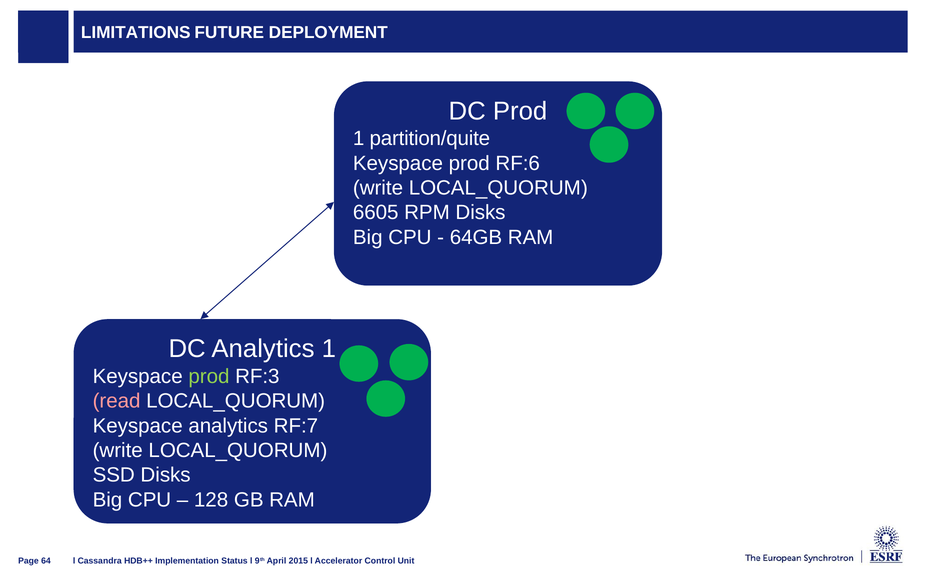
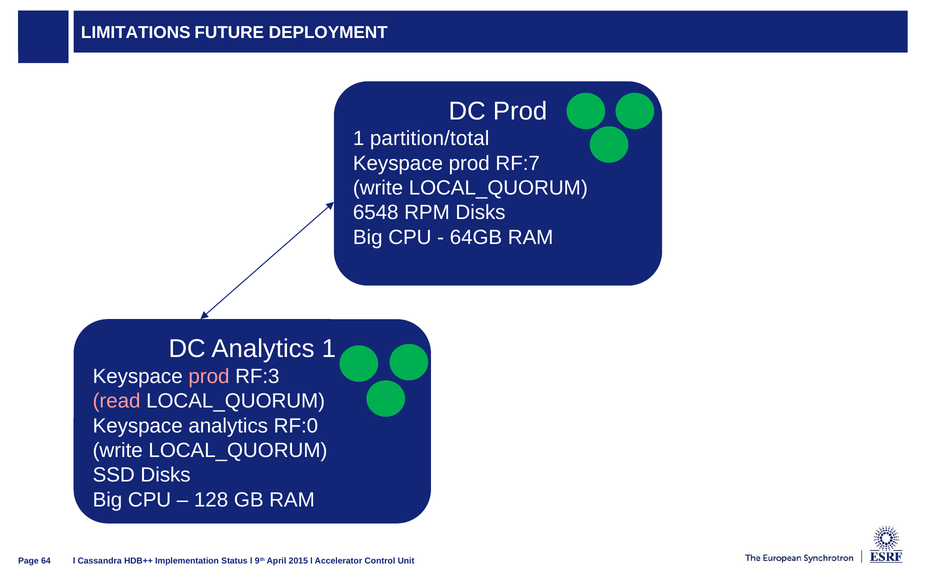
partition/quite: partition/quite -> partition/total
RF:6: RF:6 -> RF:7
6605: 6605 -> 6548
prod at (209, 376) colour: light green -> pink
RF:7: RF:7 -> RF:0
